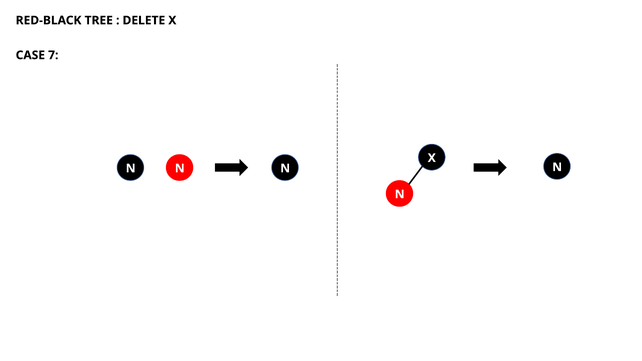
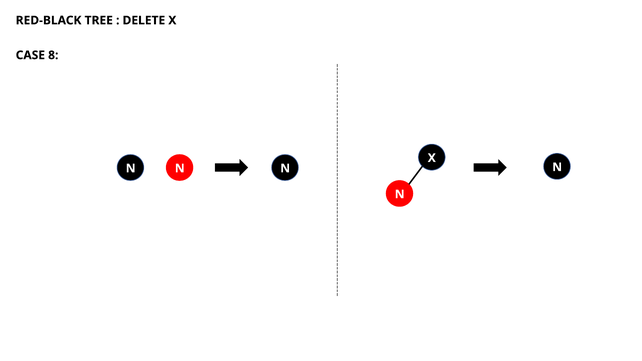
7: 7 -> 8
